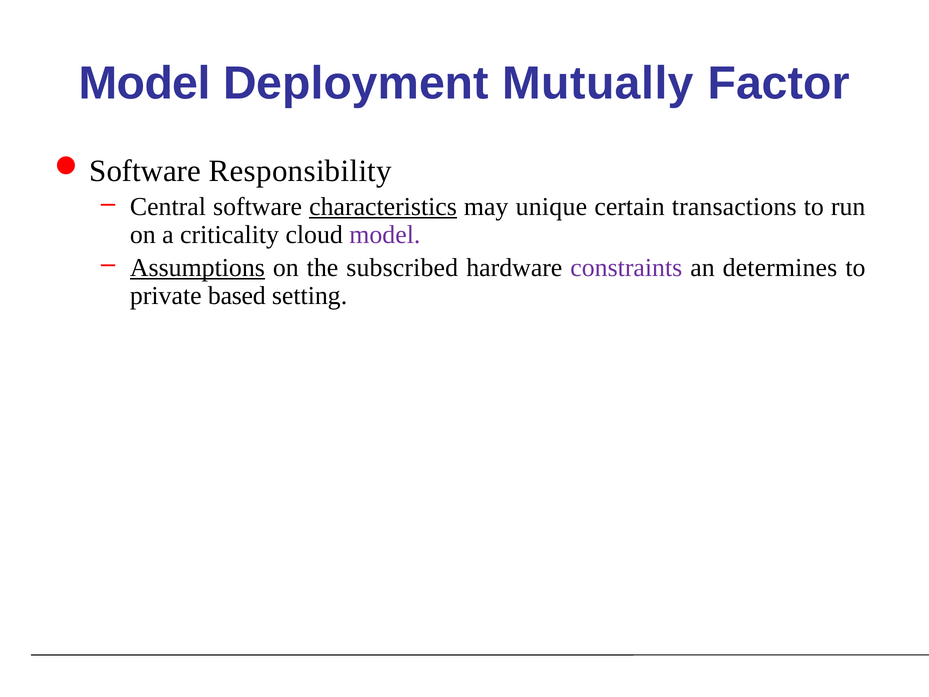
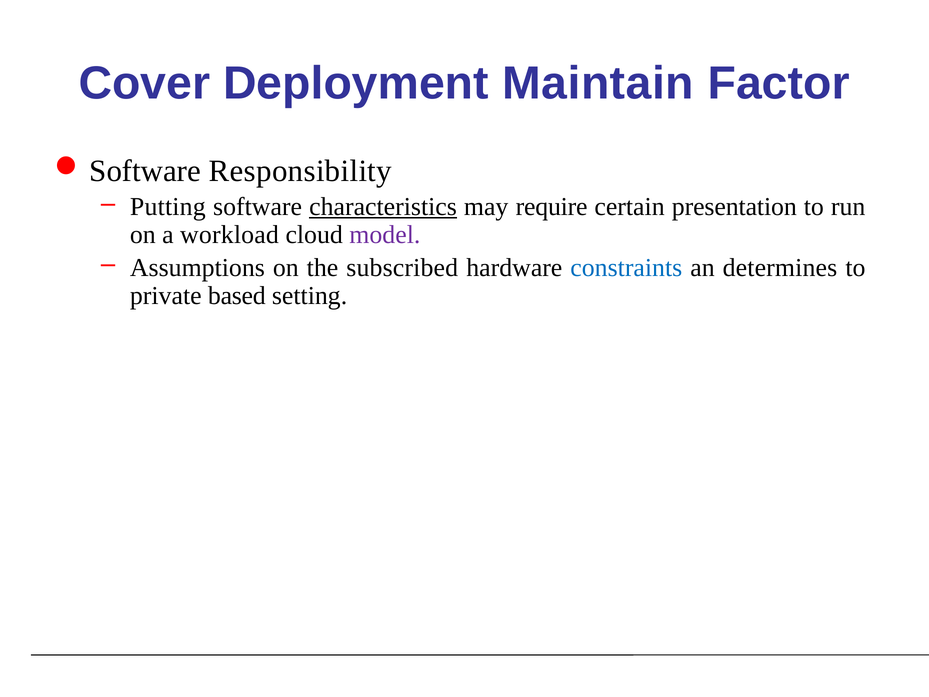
Model at (145, 83): Model -> Cover
Mutually: Mutually -> Maintain
Central: Central -> Putting
unique: unique -> require
transactions: transactions -> presentation
criticality: criticality -> workload
Assumptions underline: present -> none
constraints colour: purple -> blue
